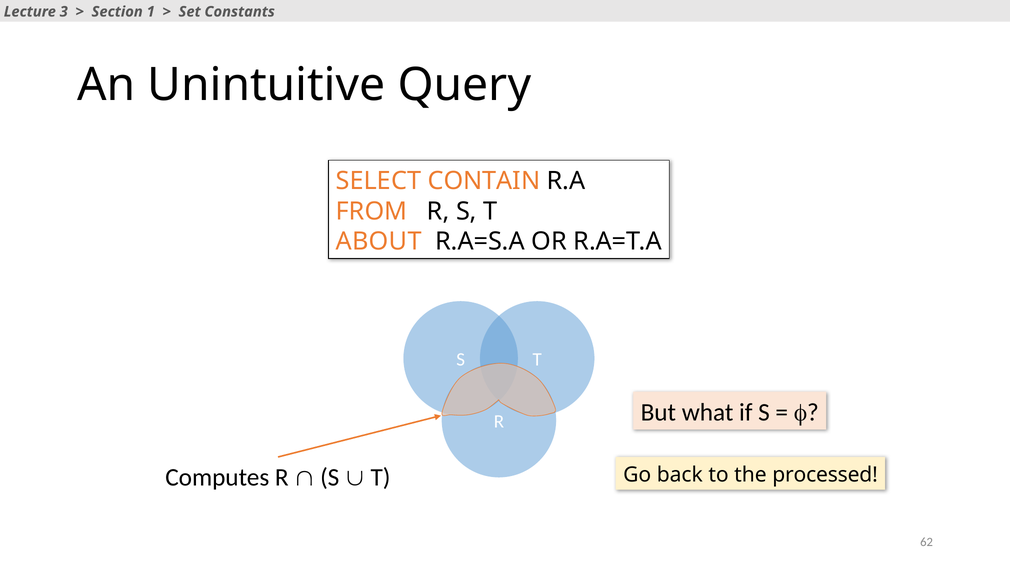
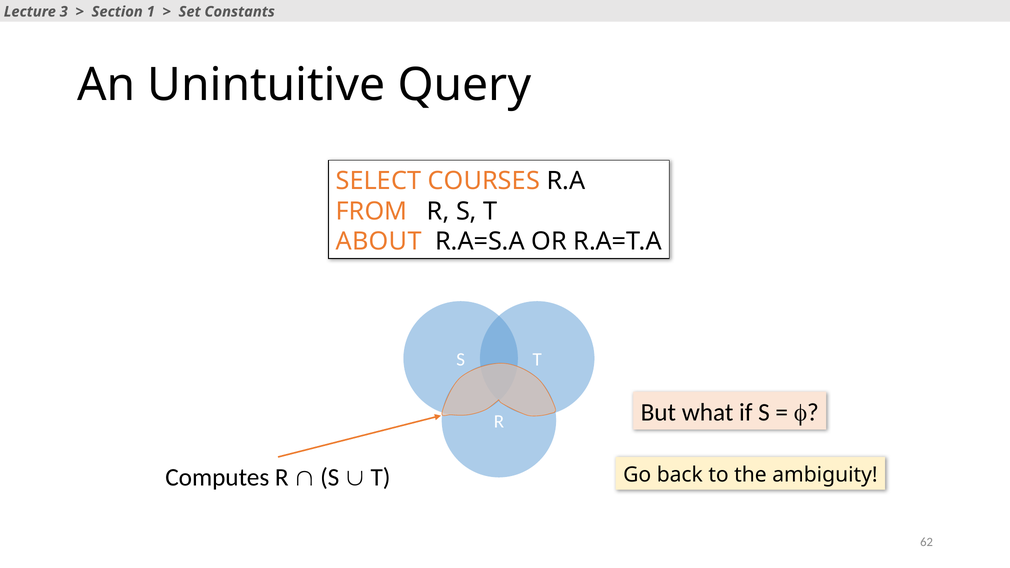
CONTAIN: CONTAIN -> COURSES
processed: processed -> ambiguity
